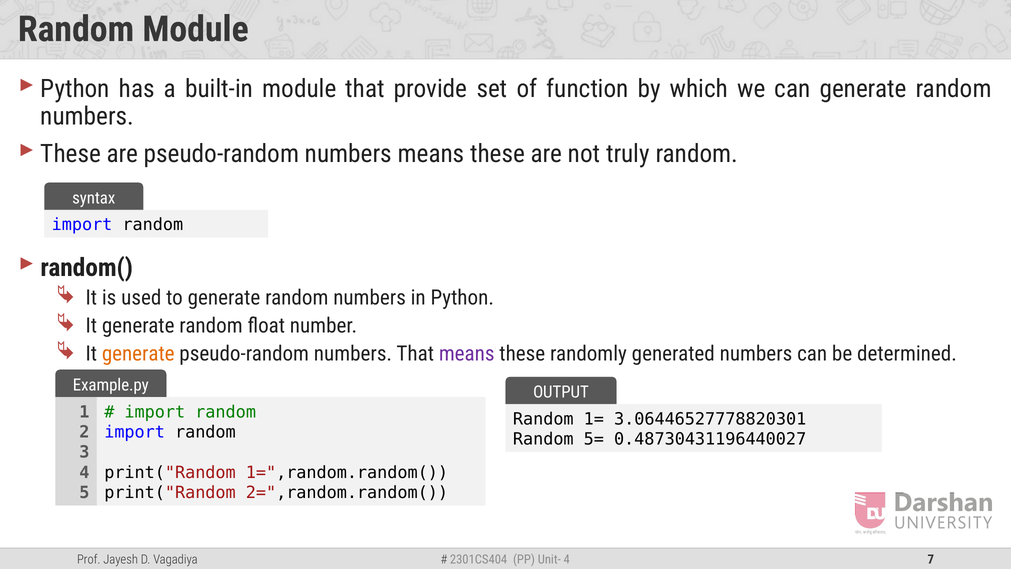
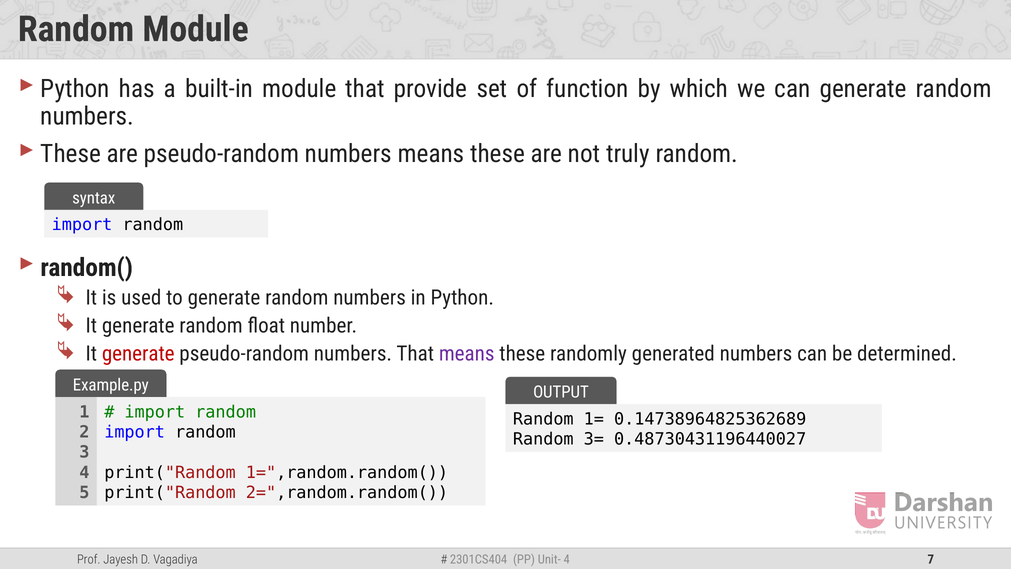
generate at (138, 354) colour: orange -> red
3.06446527778820301: 3.06446527778820301 -> 0.14738964825362689
5=: 5= -> 3=
